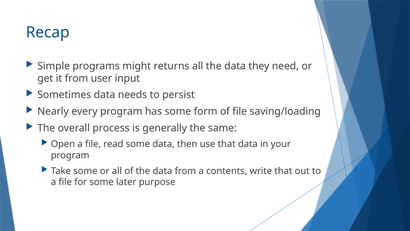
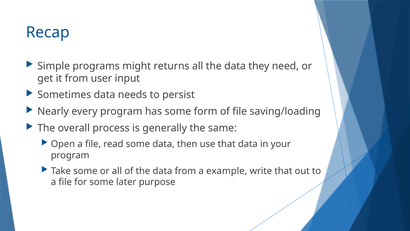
contents: contents -> example
